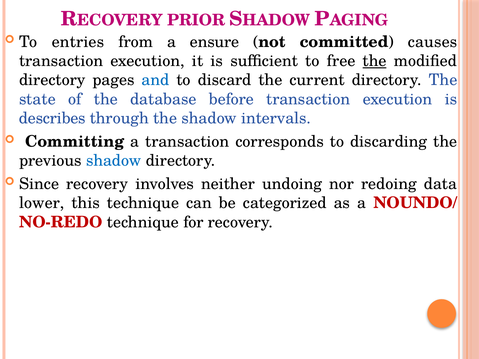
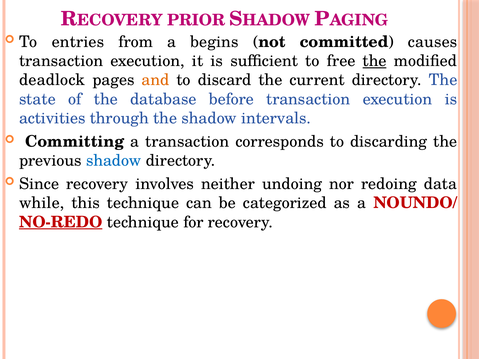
ensure: ensure -> begins
directory at (52, 80): directory -> deadlock
and colour: blue -> orange
describes: describes -> activities
lower: lower -> while
NO-REDO underline: none -> present
